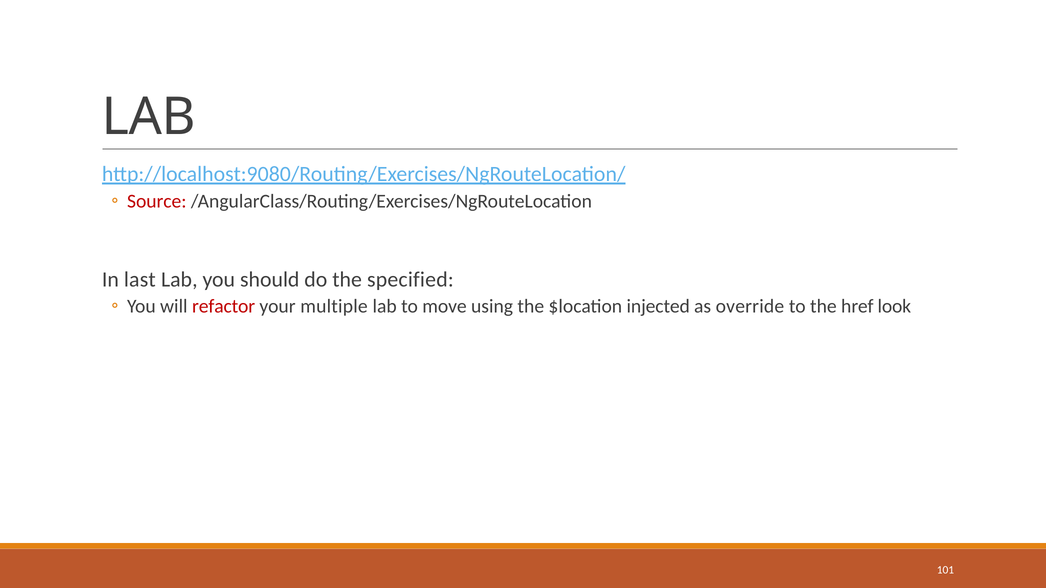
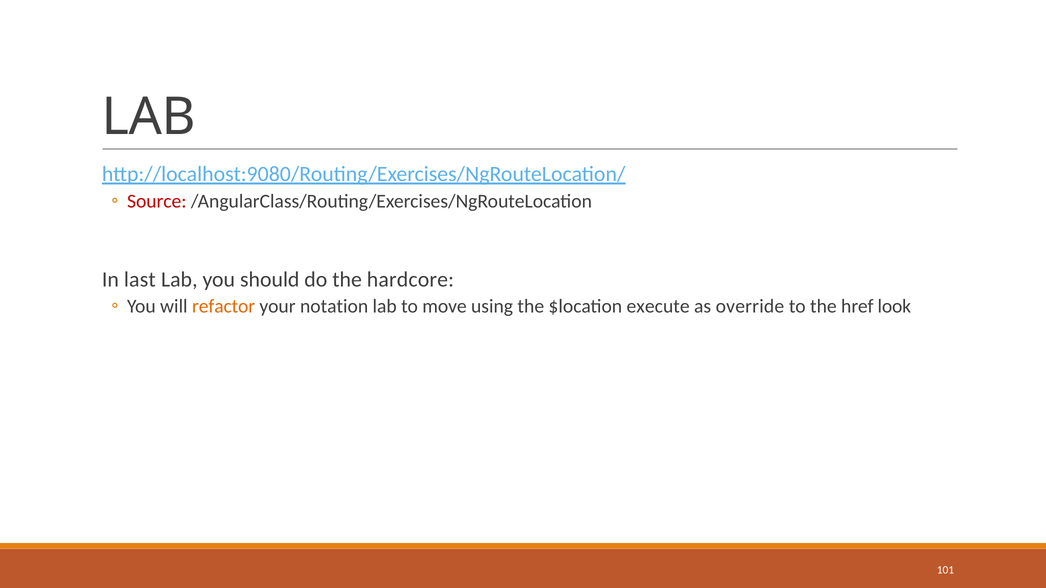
specified: specified -> hardcore
refactor colour: red -> orange
multiple: multiple -> notation
injected: injected -> execute
